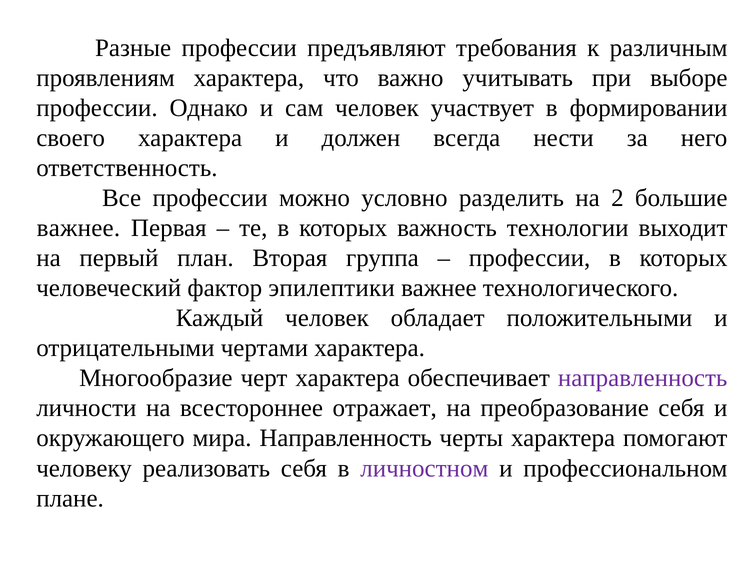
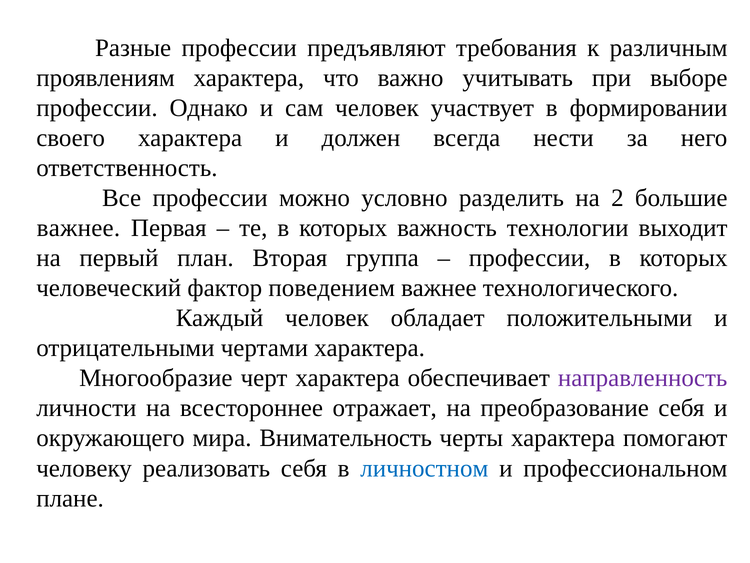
эпилептики: эпилептики -> поведением
мира Направленность: Направленность -> Внимательность
личностном colour: purple -> blue
